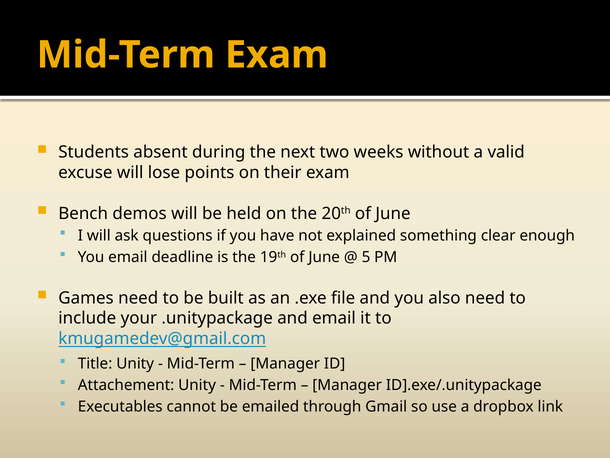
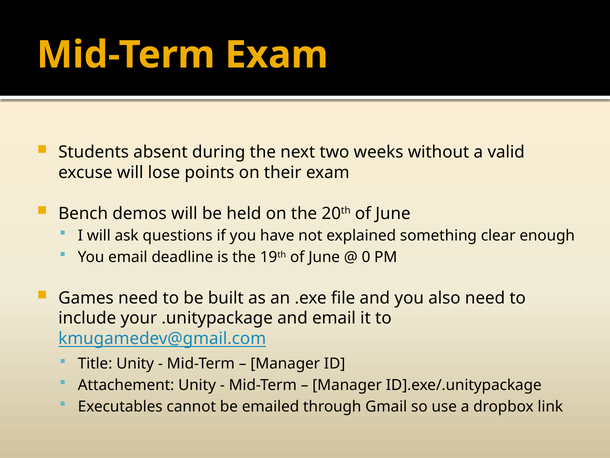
5: 5 -> 0
